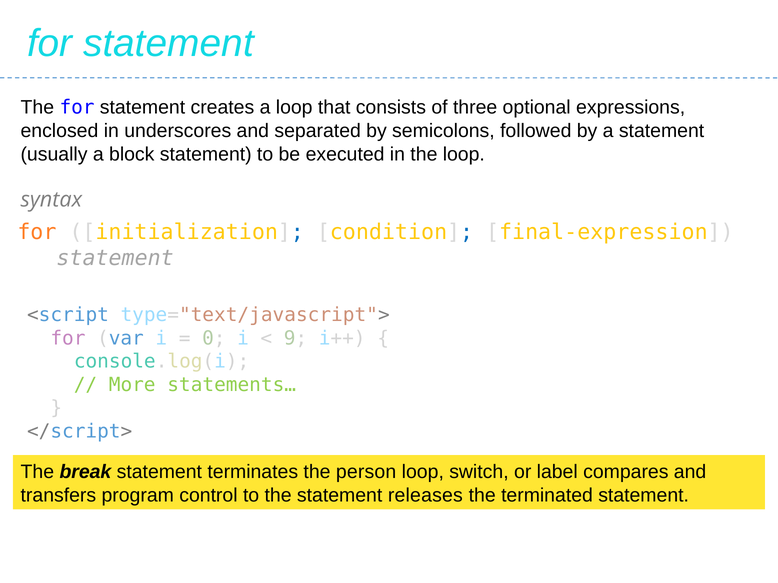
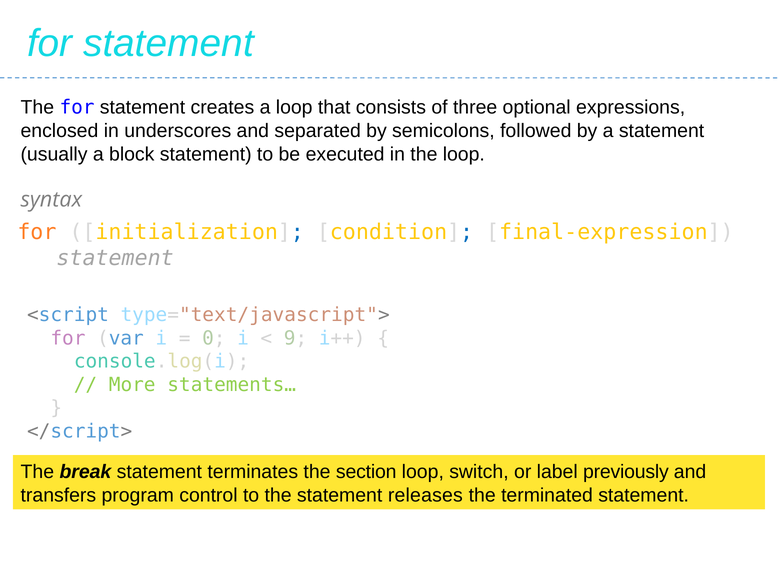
person: person -> section
compares: compares -> previously
